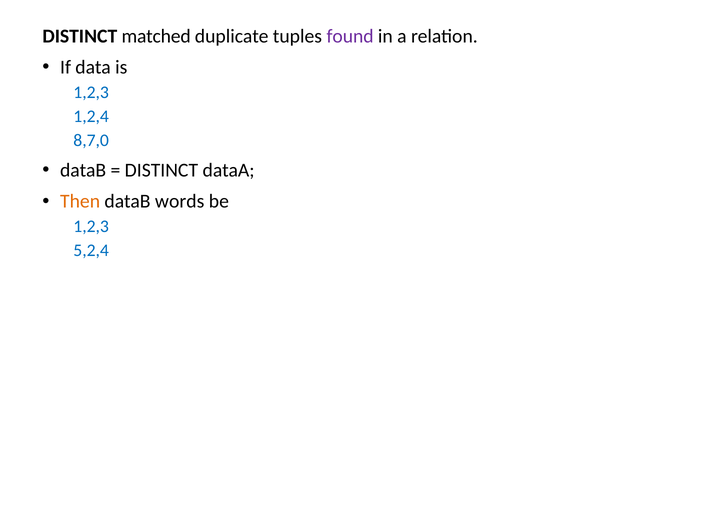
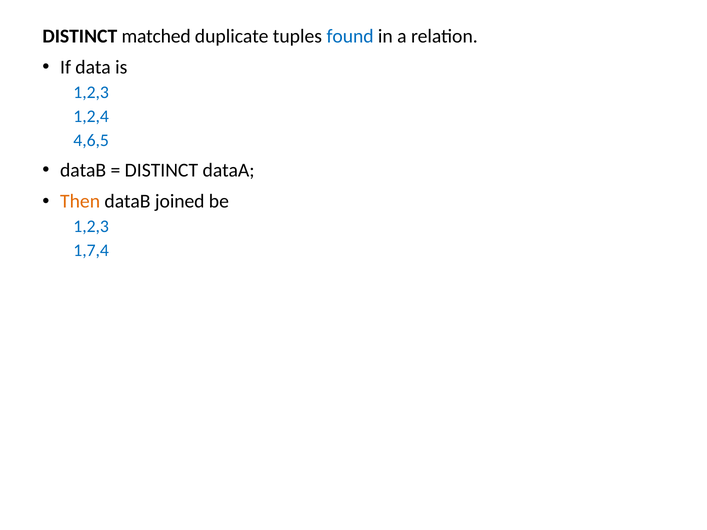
found colour: purple -> blue
8,7,0: 8,7,0 -> 4,6,5
words: words -> joined
5,2,4: 5,2,4 -> 1,7,4
